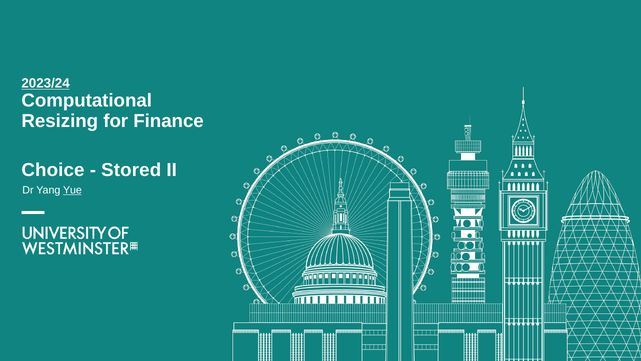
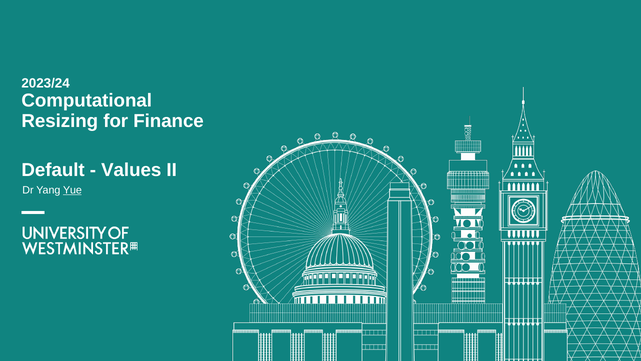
2023/24 underline: present -> none
Choice: Choice -> Default
Stored: Stored -> Values
